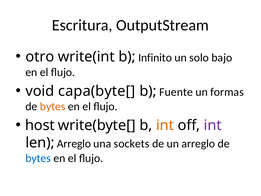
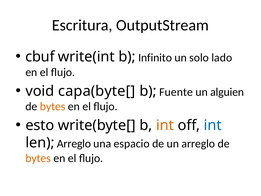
otro: otro -> cbuf
bajo: bajo -> lado
formas: formas -> alguien
host: host -> esto
int at (213, 125) colour: purple -> blue
sockets: sockets -> espacio
bytes at (38, 158) colour: blue -> orange
